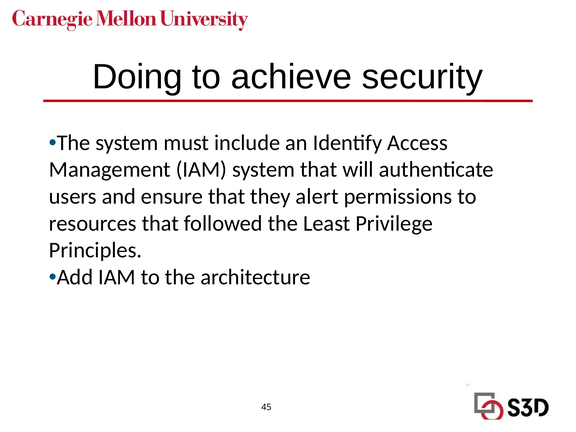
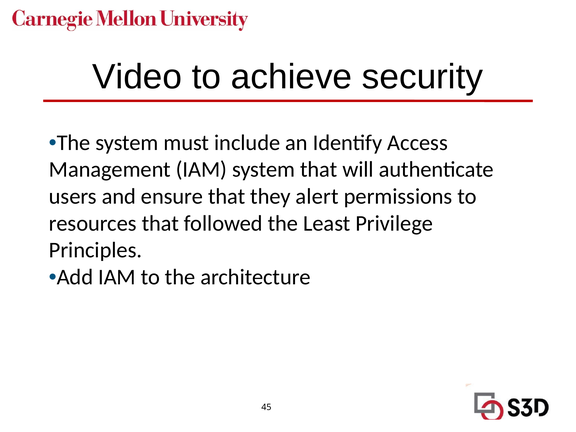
Doing: Doing -> Video
